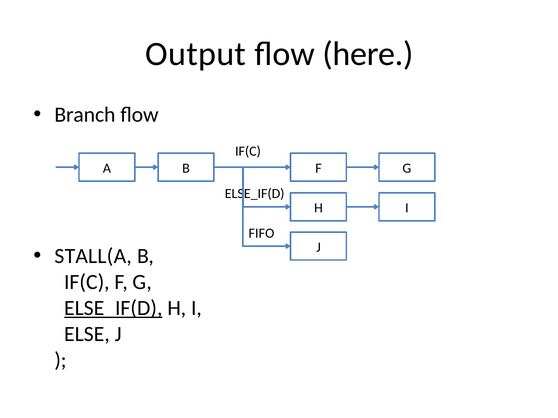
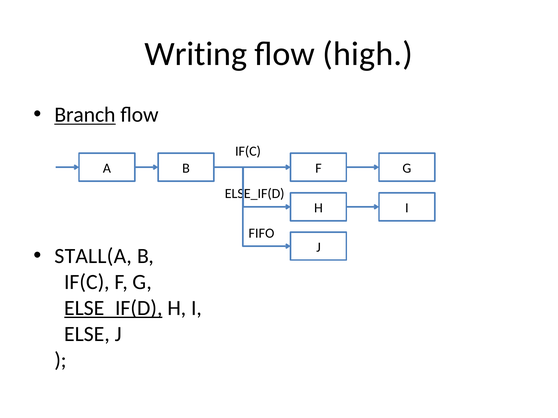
Output: Output -> Writing
here: here -> high
Branch underline: none -> present
